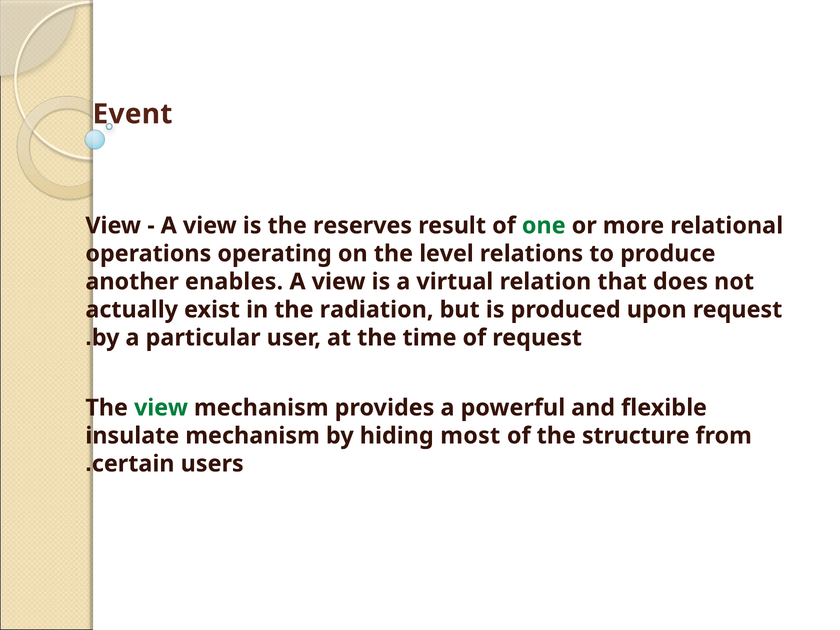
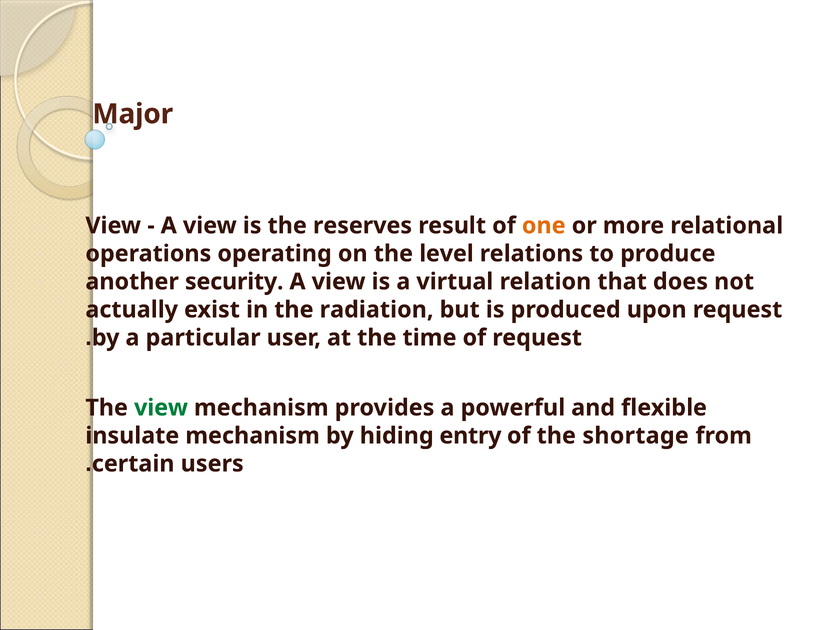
Event: Event -> Major
one colour: green -> orange
enables: enables -> security
most: most -> entry
structure: structure -> shortage
